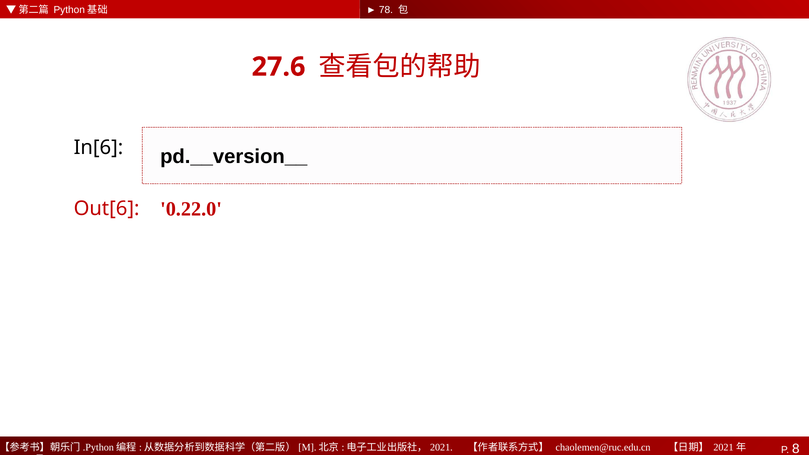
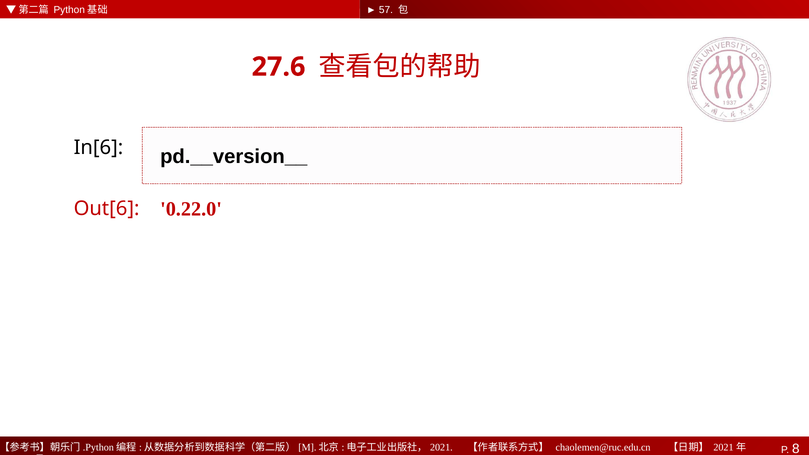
78: 78 -> 57
